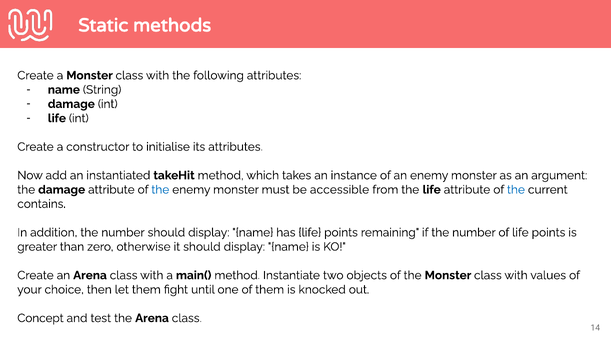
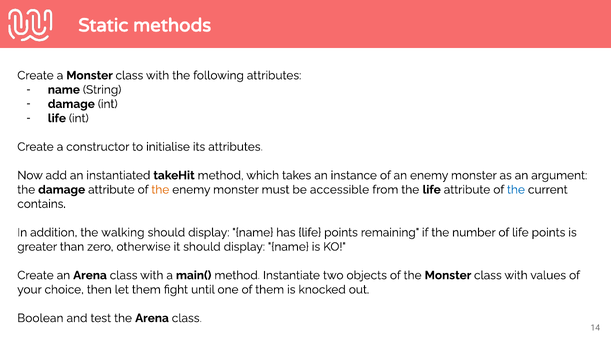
the at (160, 189) colour: blue -> orange
addition the number: number -> walking
Concept: Concept -> Boolean
